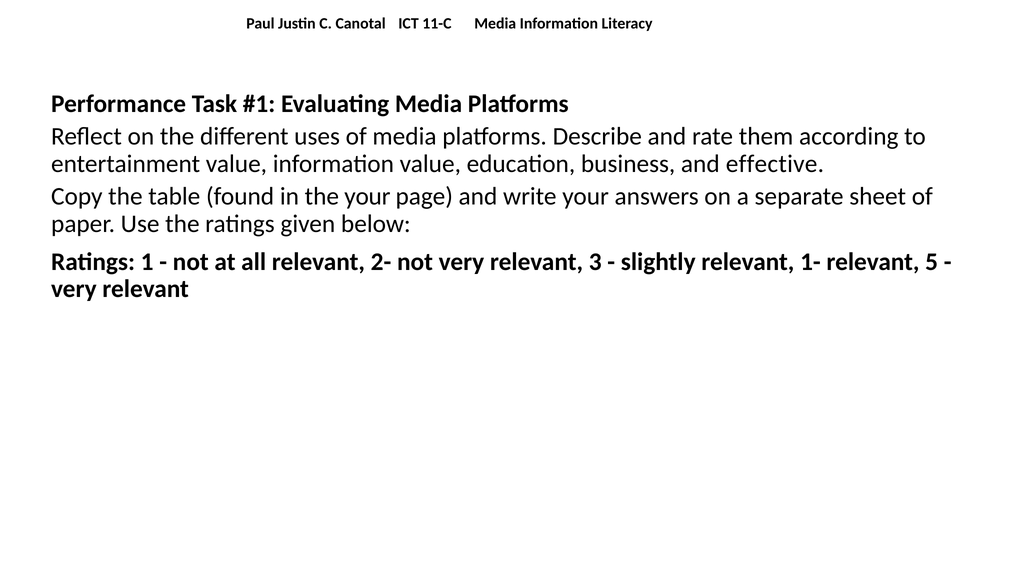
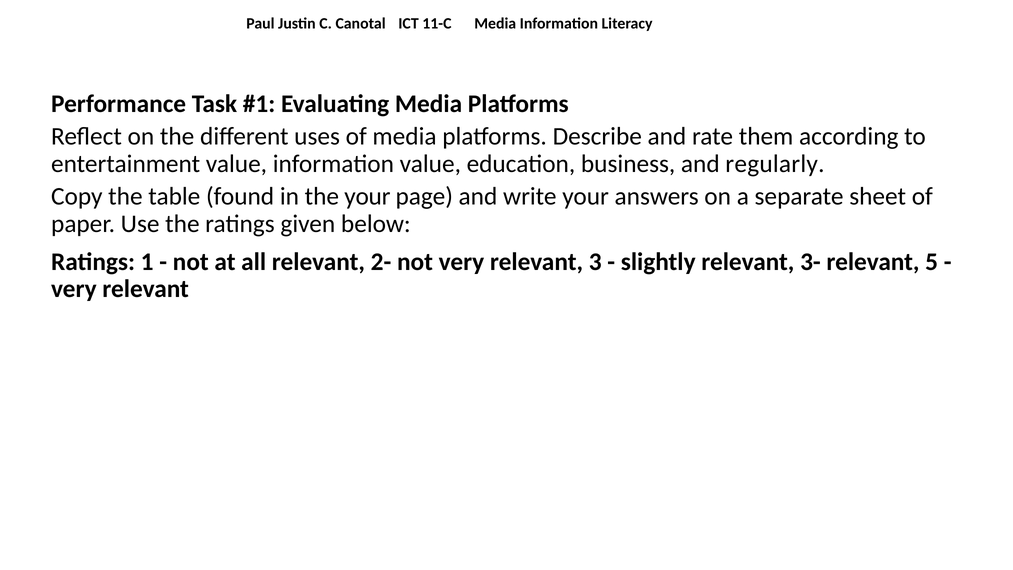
effective: effective -> regularly
1-: 1- -> 3-
